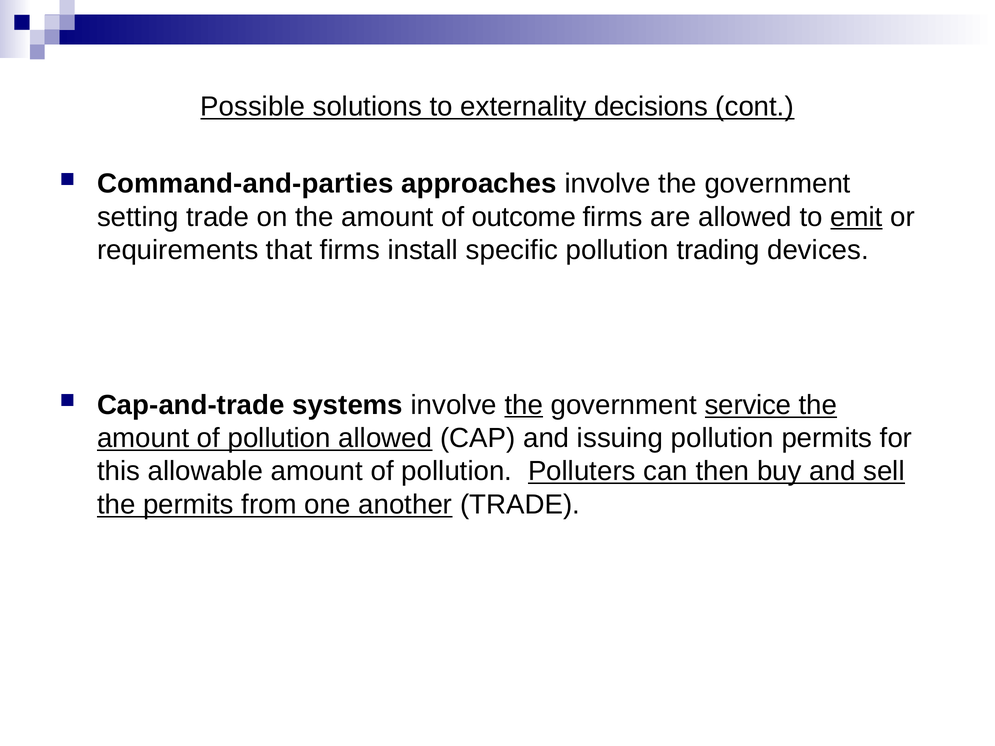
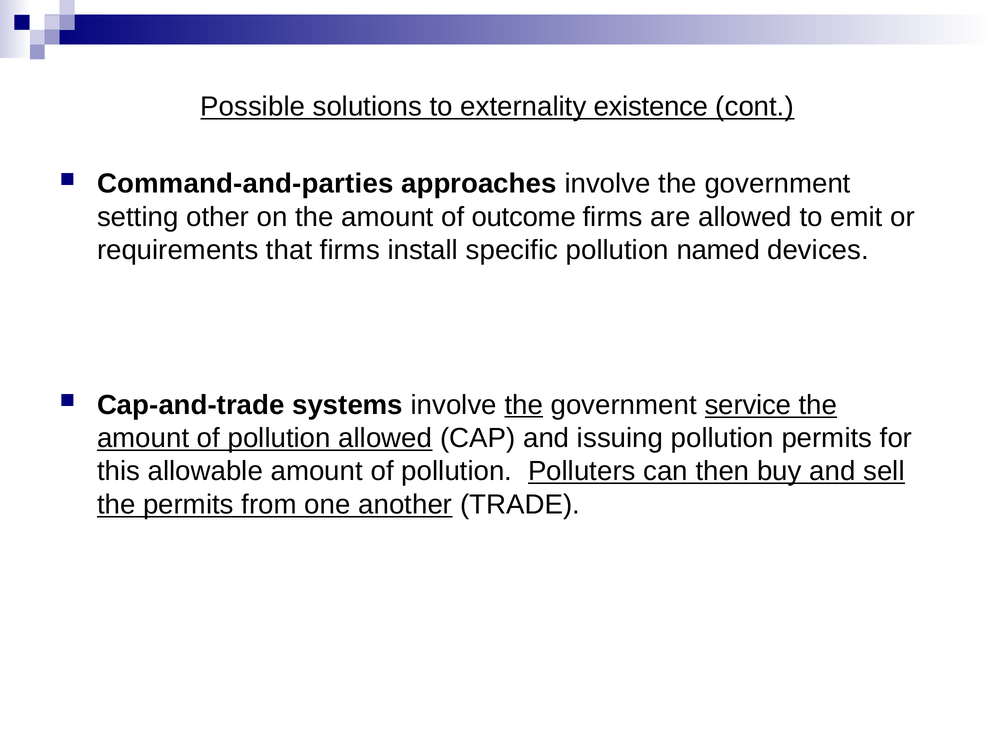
decisions: decisions -> existence
setting trade: trade -> other
emit underline: present -> none
trading: trading -> named
